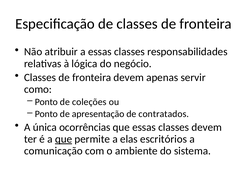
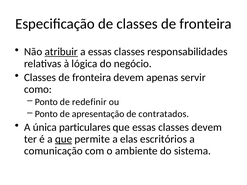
atribuir underline: none -> present
coleções: coleções -> redefinir
ocorrências: ocorrências -> particulares
